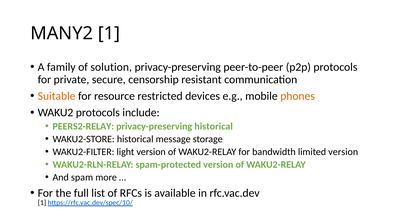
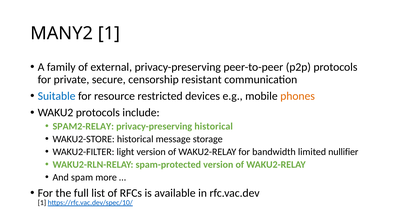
solution: solution -> external
Suitable colour: orange -> blue
PEERS2-RELAY: PEERS2-RELAY -> SPAM2-RELAY
limited version: version -> nullifier
